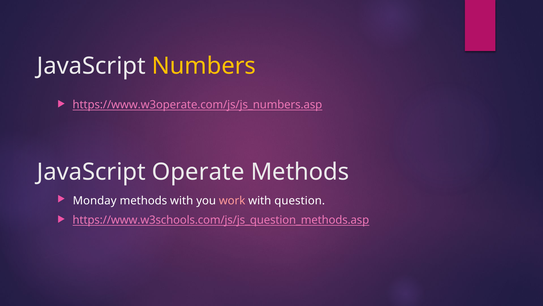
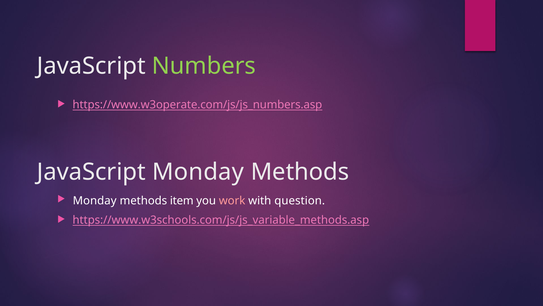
Numbers colour: yellow -> light green
JavaScript Operate: Operate -> Monday
methods with: with -> item
https://www.w3schools.com/js/js_question_methods.asp: https://www.w3schools.com/js/js_question_methods.asp -> https://www.w3schools.com/js/js_variable_methods.asp
